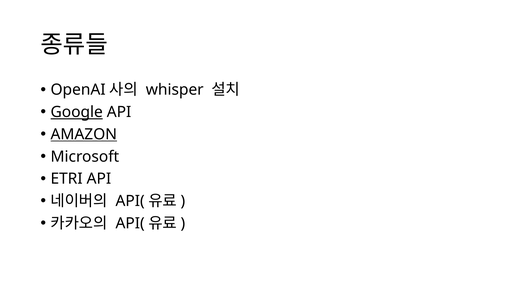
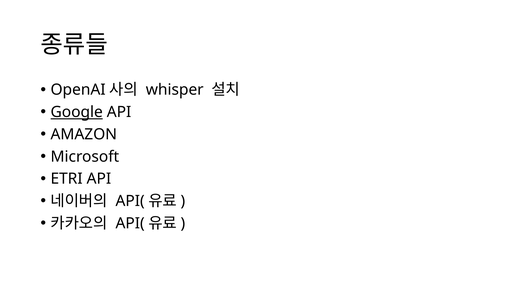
AMAZON underline: present -> none
